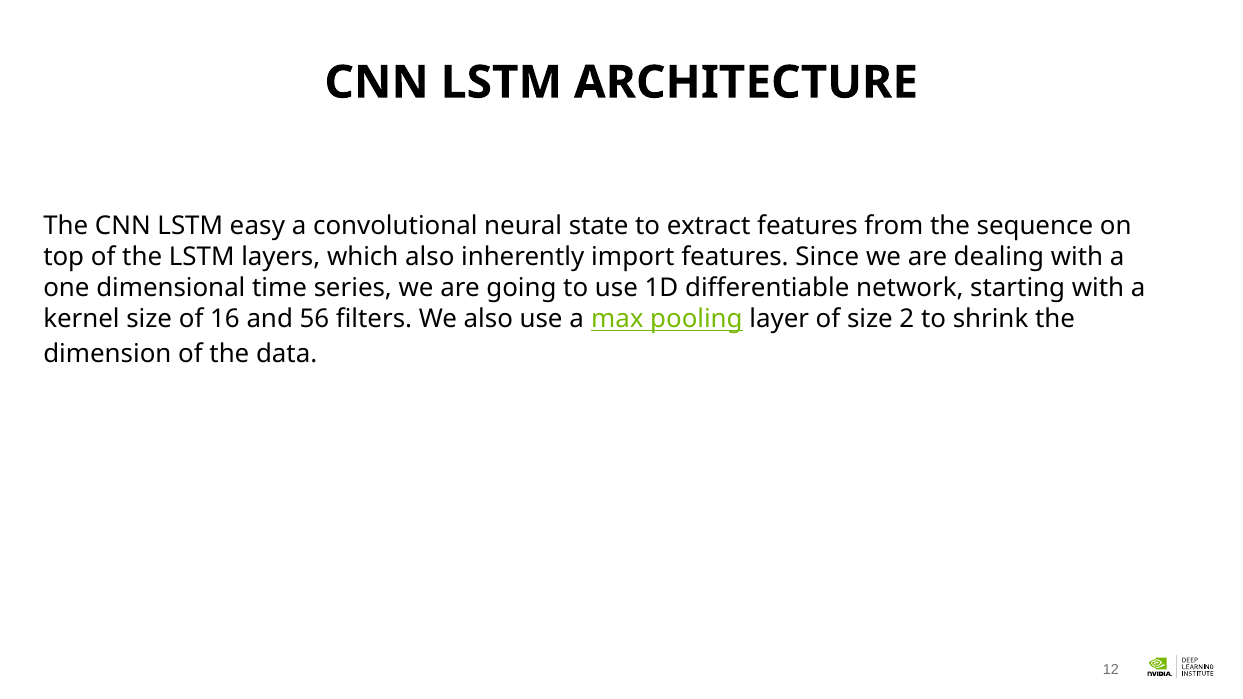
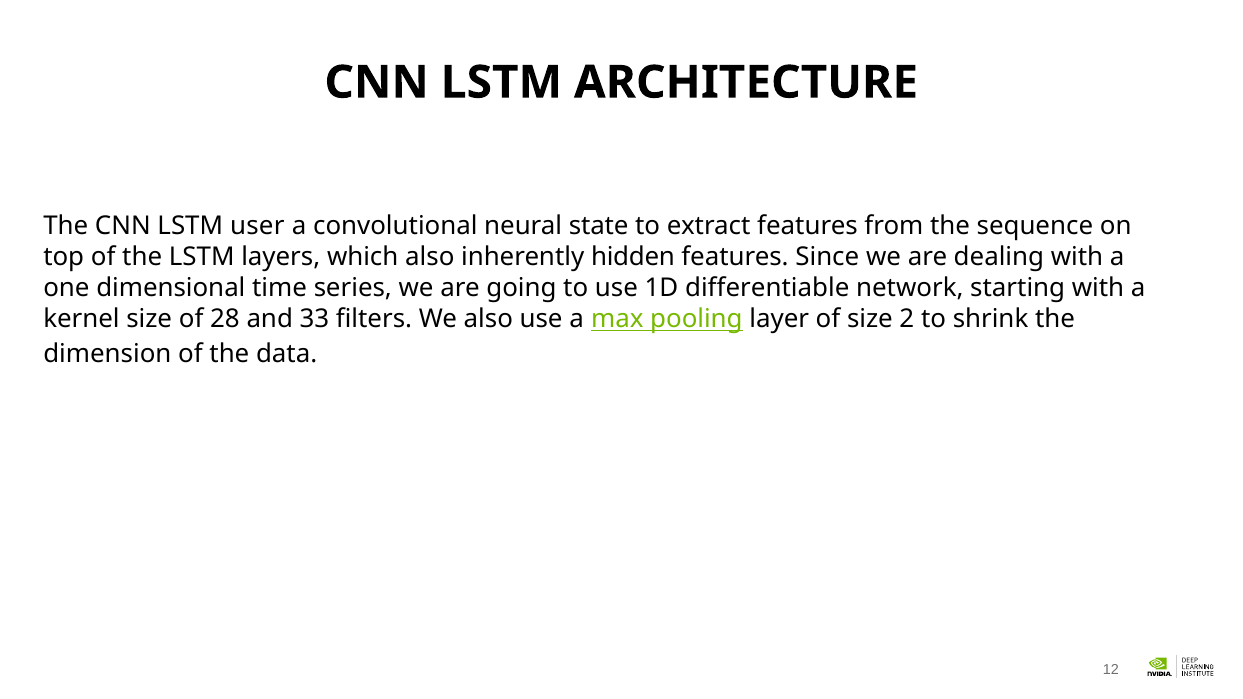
easy: easy -> user
import: import -> hidden
16: 16 -> 28
56: 56 -> 33
